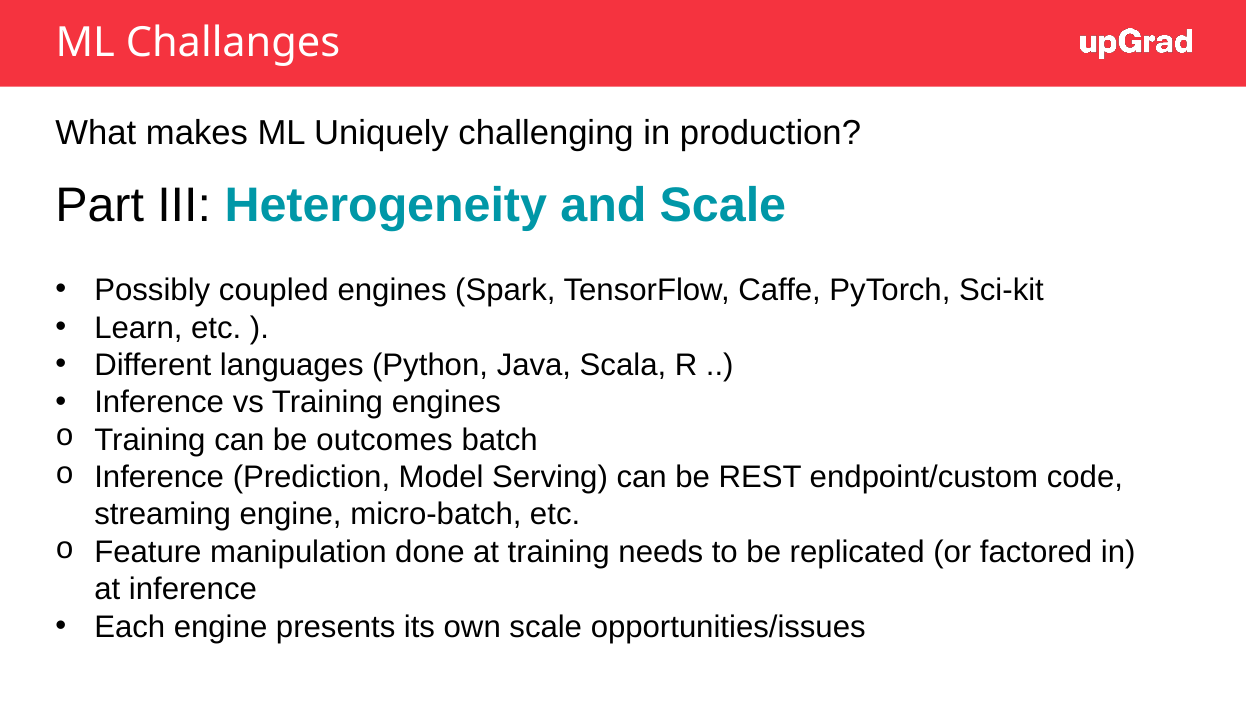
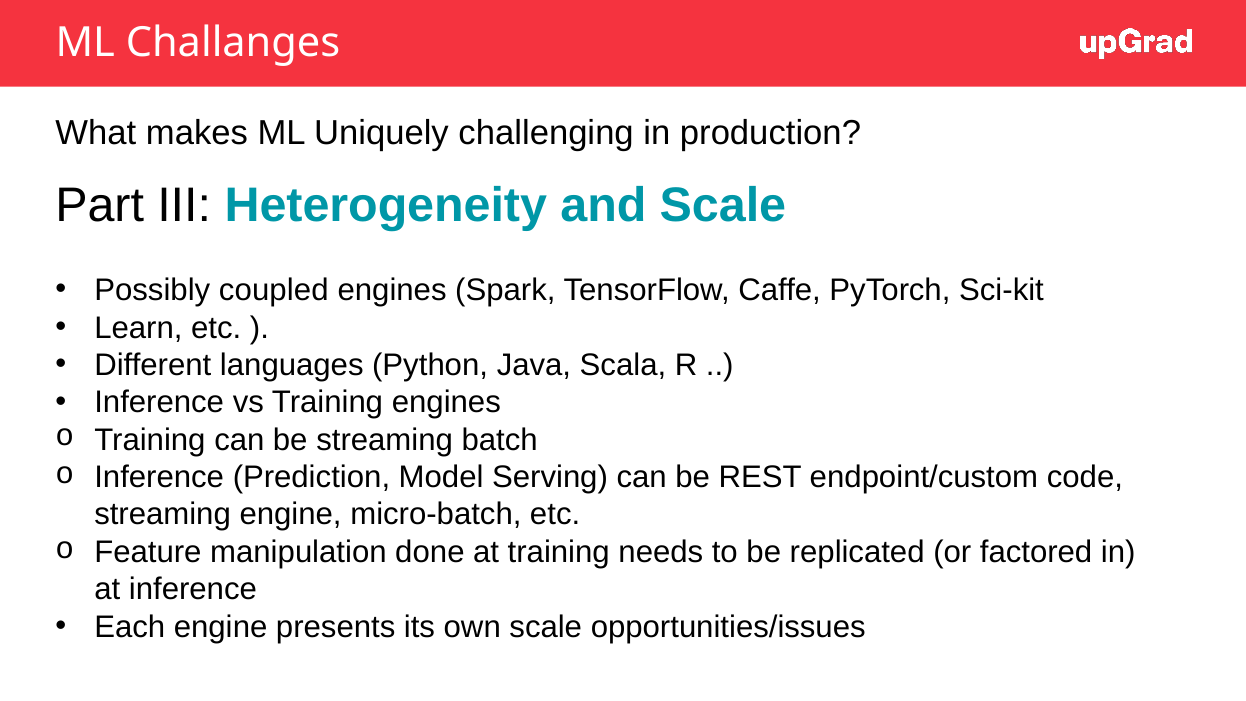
be outcomes: outcomes -> streaming
